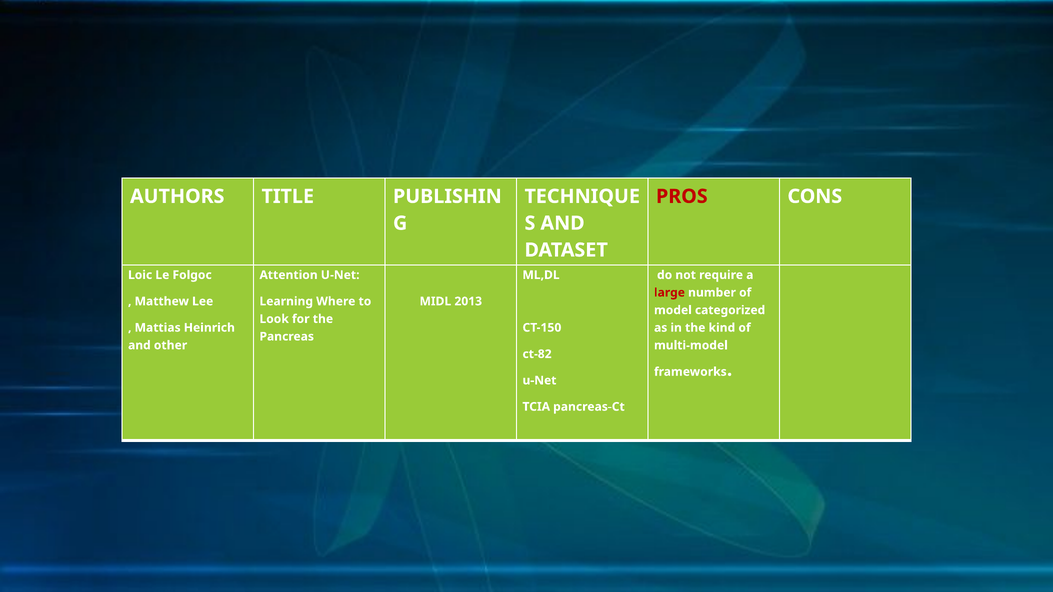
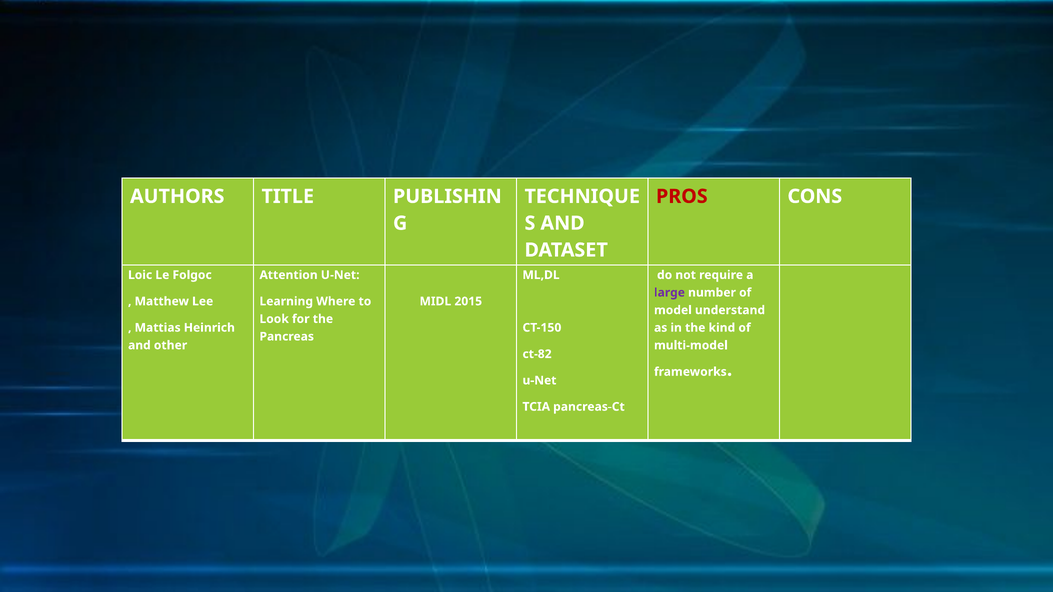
large colour: red -> purple
2013: 2013 -> 2015
categorized: categorized -> understand
